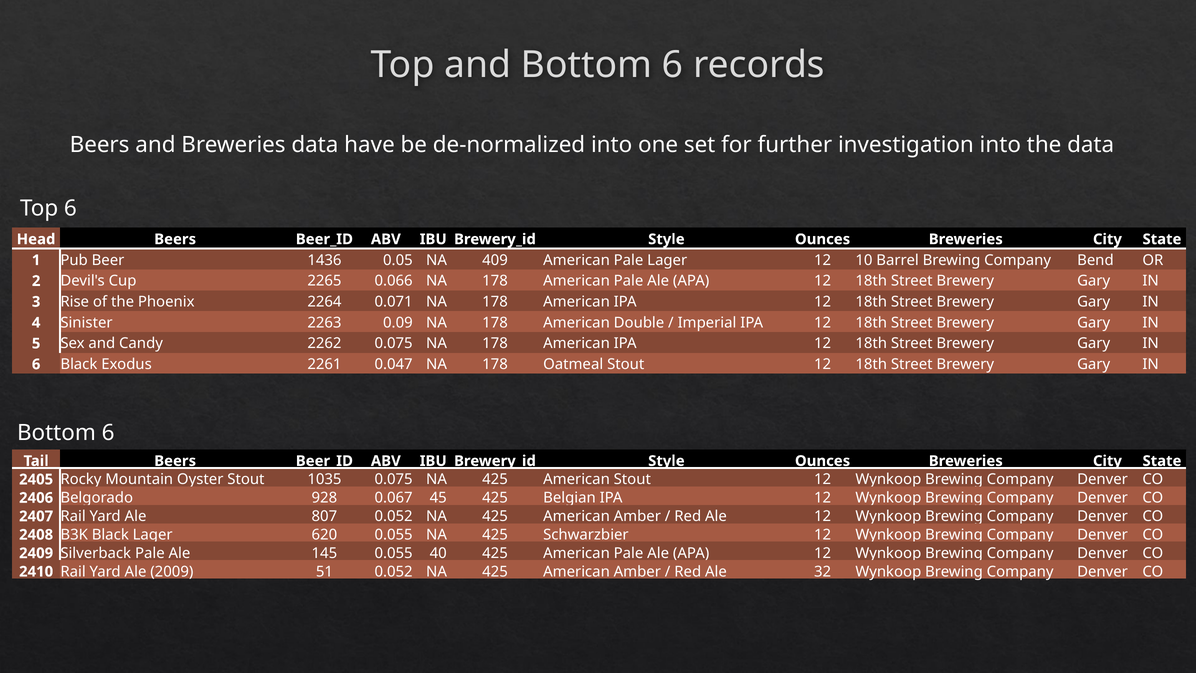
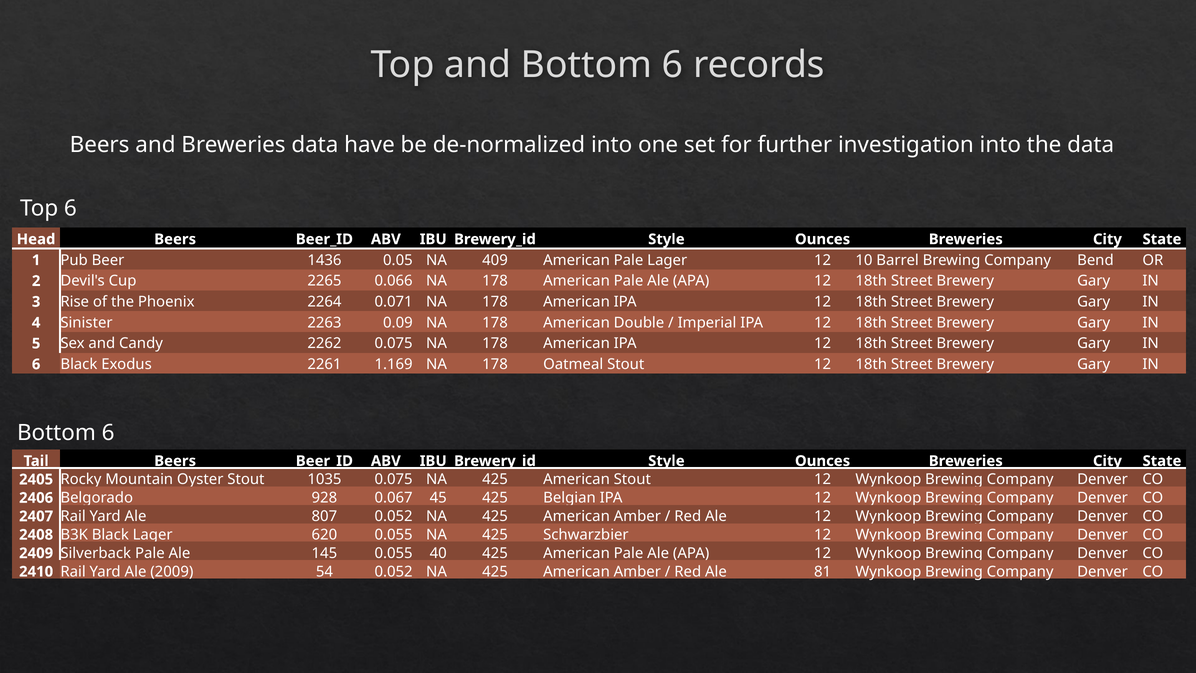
0.047: 0.047 -> 1.169
51: 51 -> 54
32: 32 -> 81
